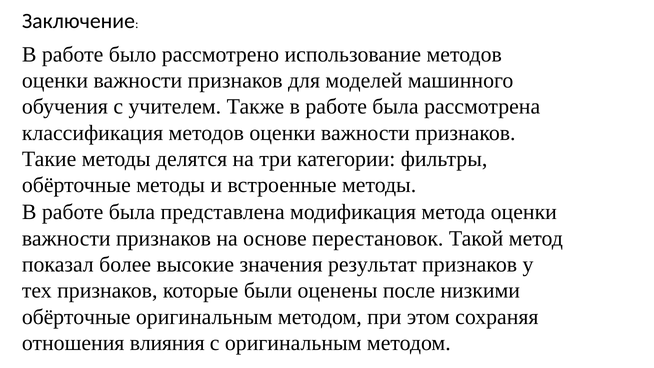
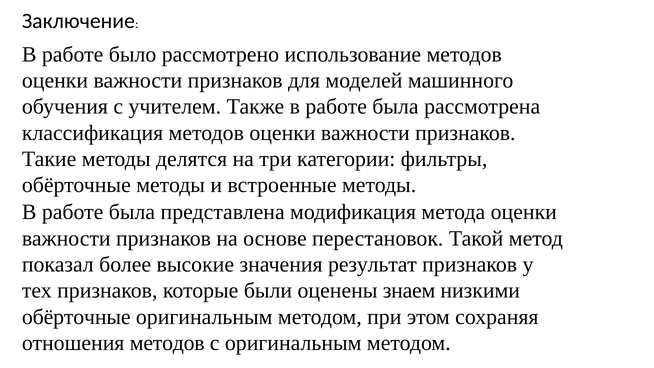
после: после -> знаем
отношения влияния: влияния -> методов
